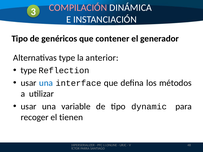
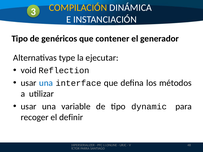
COMPILACIÓN colour: pink -> yellow
anterior: anterior -> ejecutar
type at (29, 70): type -> void
tienen: tienen -> definir
